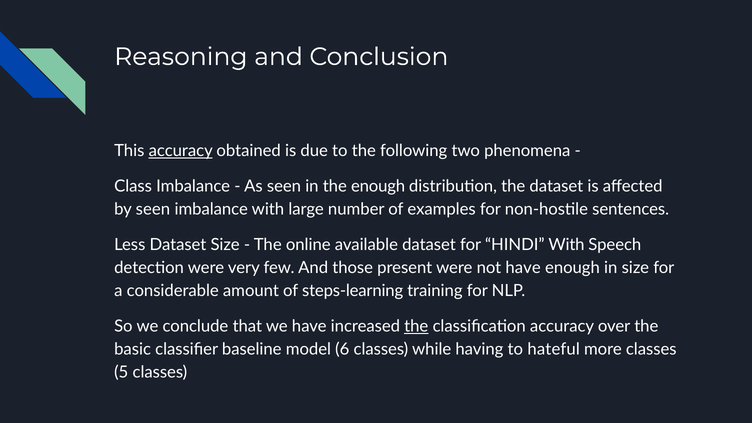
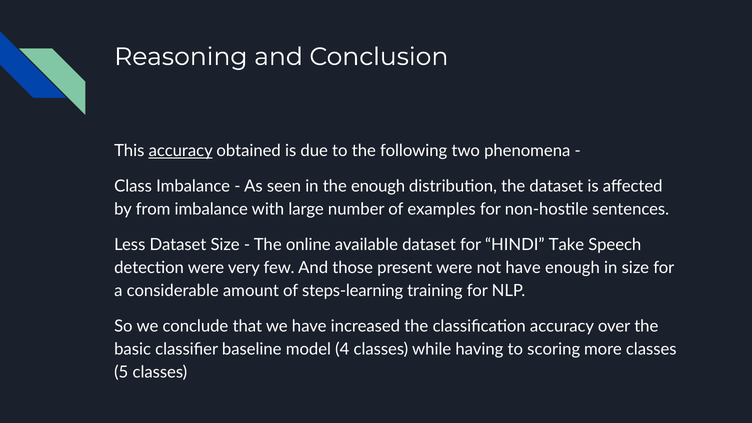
by seen: seen -> from
HINDI With: With -> Take
the at (416, 326) underline: present -> none
6: 6 -> 4
hateful: hateful -> scoring
